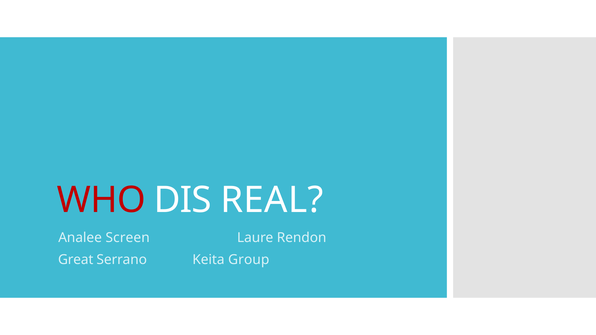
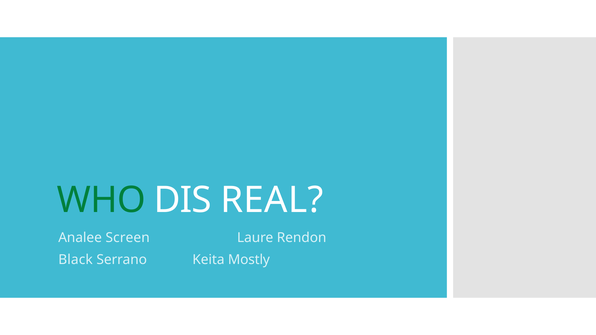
WHO colour: red -> green
Great: Great -> Black
Group: Group -> Mostly
